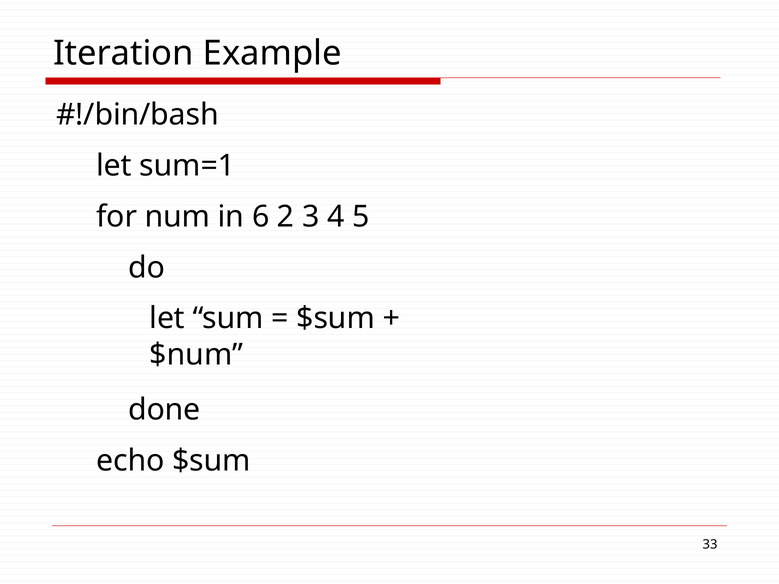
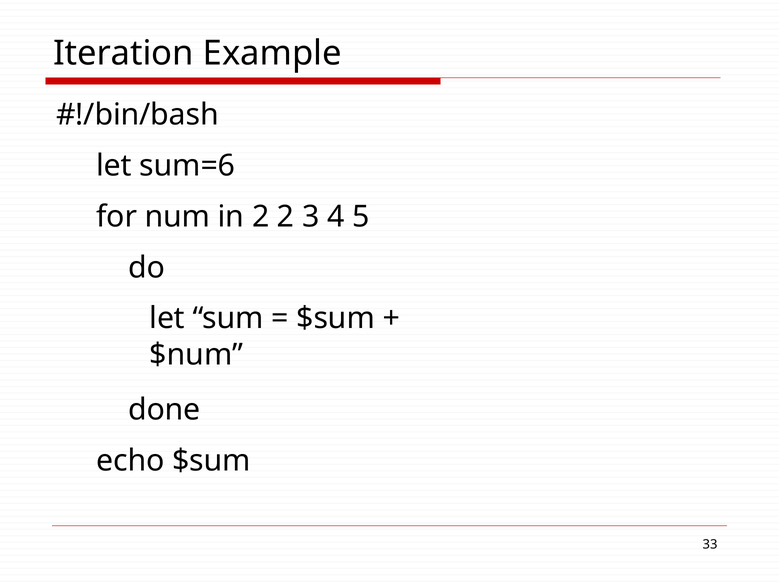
sum=1: sum=1 -> sum=6
in 6: 6 -> 2
